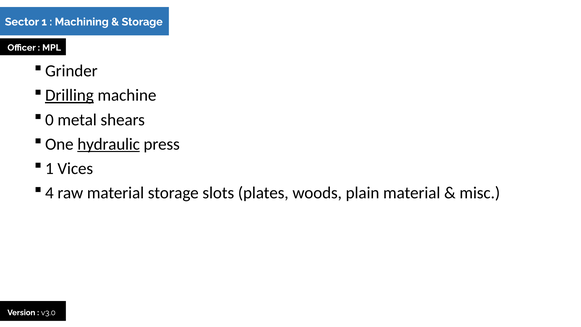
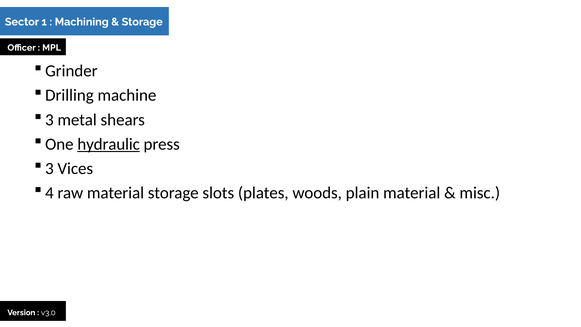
Drilling underline: present -> none
0 at (49, 120): 0 -> 3
1 at (49, 168): 1 -> 3
